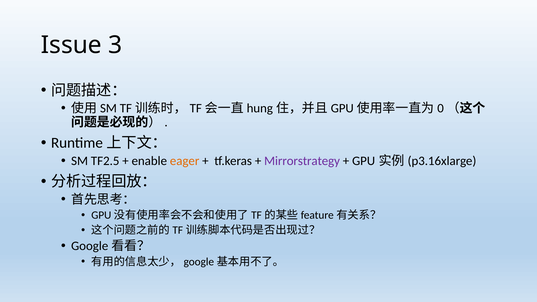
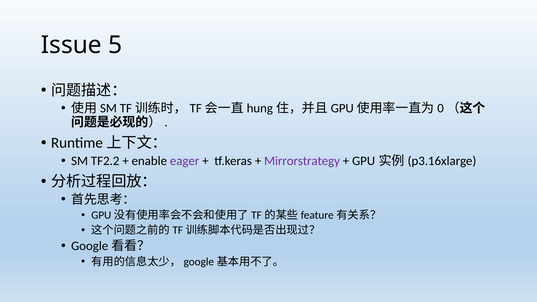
3: 3 -> 5
TF2.5: TF2.5 -> TF2.2
eager colour: orange -> purple
